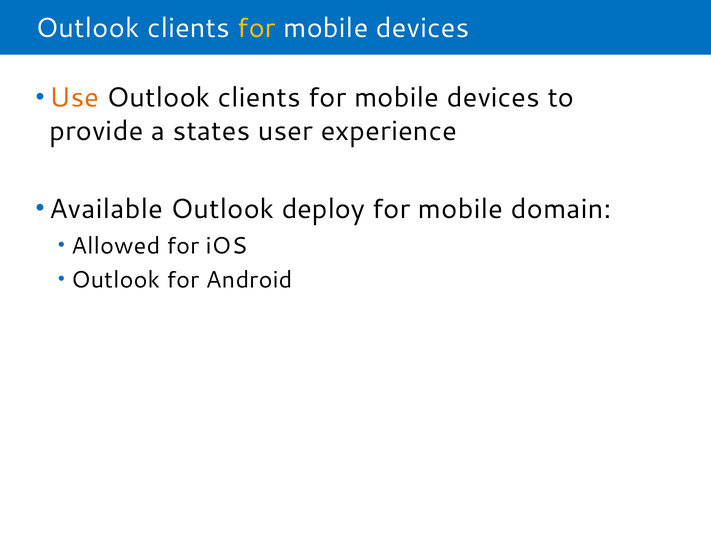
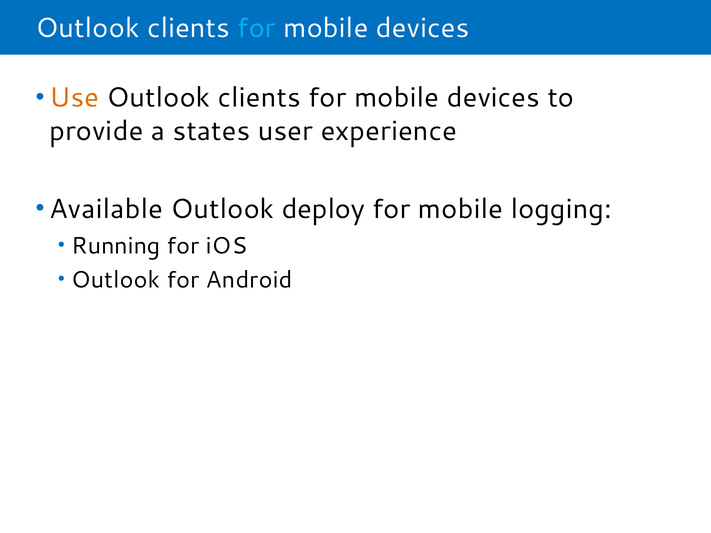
for at (257, 28) colour: yellow -> light blue
domain: domain -> logging
Allowed: Allowed -> Running
